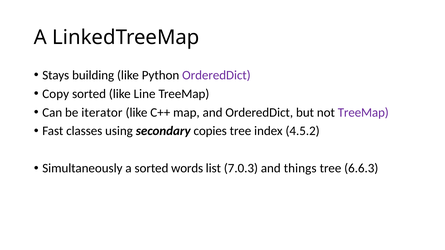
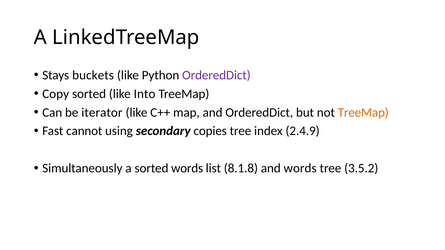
building: building -> buckets
Line: Line -> Into
TreeMap at (363, 113) colour: purple -> orange
classes: classes -> cannot
4.5.2: 4.5.2 -> 2.4.9
7.0.3: 7.0.3 -> 8.1.8
and things: things -> words
6.6.3: 6.6.3 -> 3.5.2
